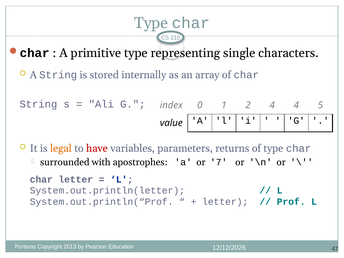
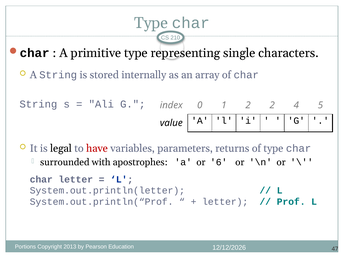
2 4: 4 -> 2
legal colour: orange -> black
7: 7 -> 6
